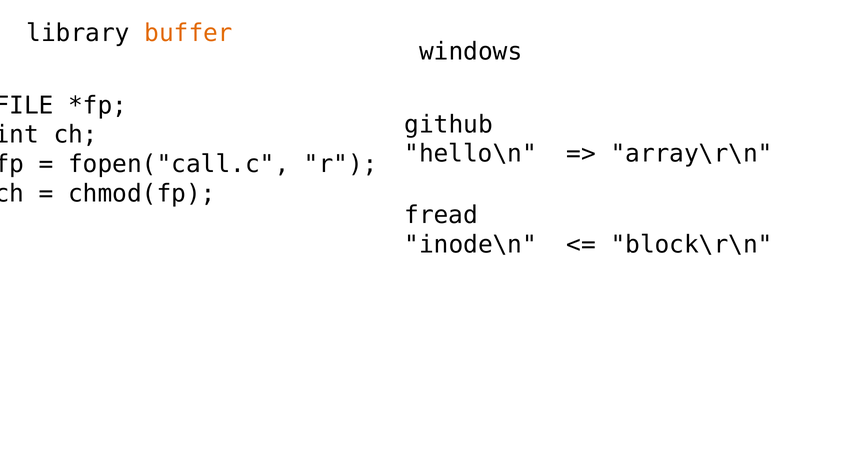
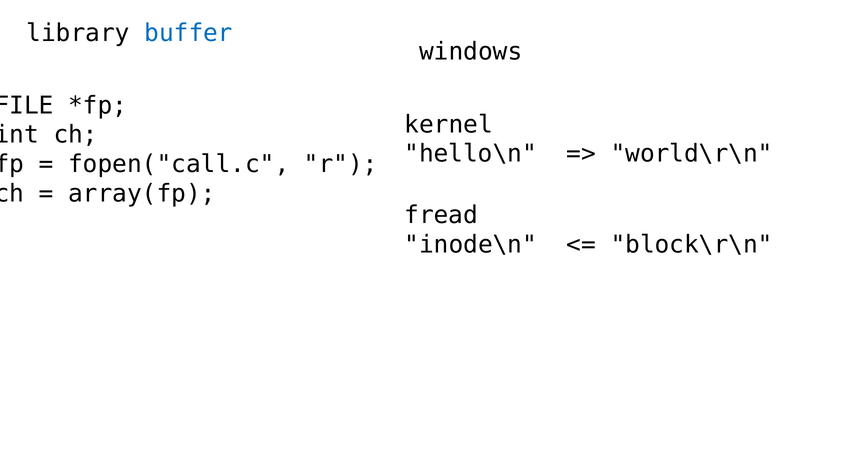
buffer colour: orange -> blue
github: github -> kernel
array\r\n: array\r\n -> world\r\n
chmod(fp: chmod(fp -> array(fp
